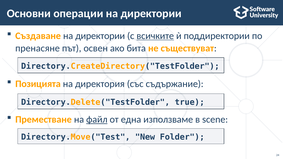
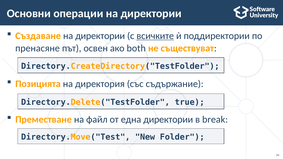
бита: бита -> both
файл underline: present -> none
една използваме: използваме -> директории
scene: scene -> break
